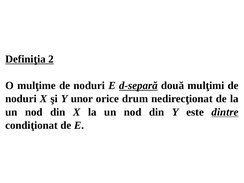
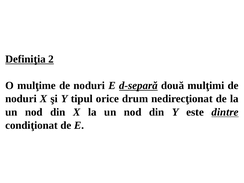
unor: unor -> tipul
